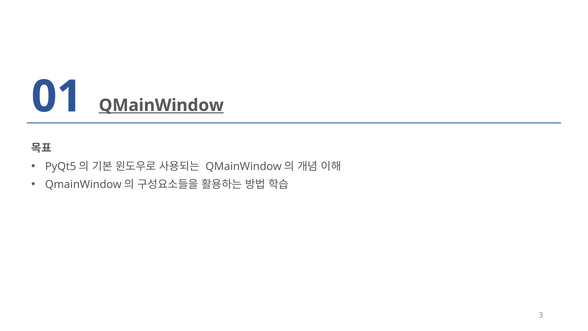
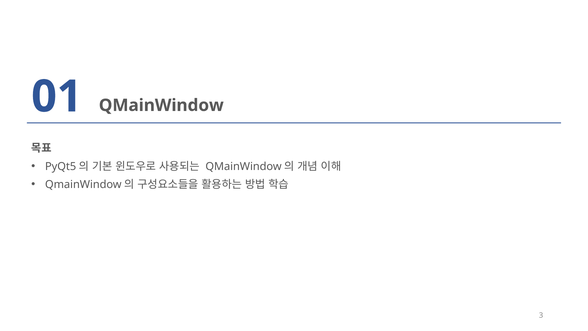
QMainWindow underline: present -> none
